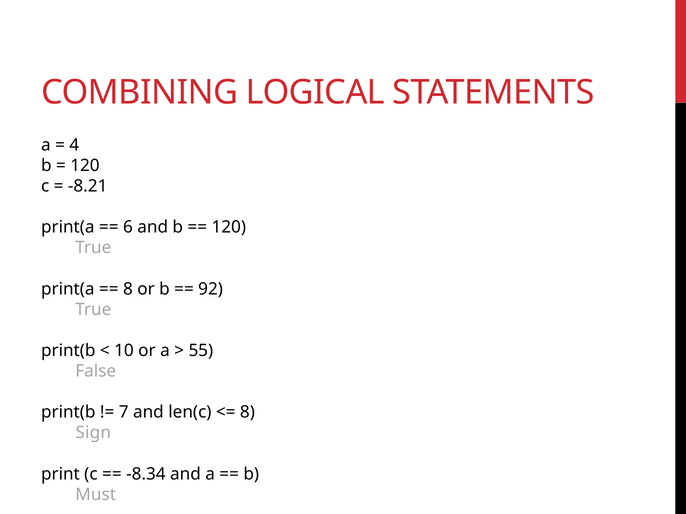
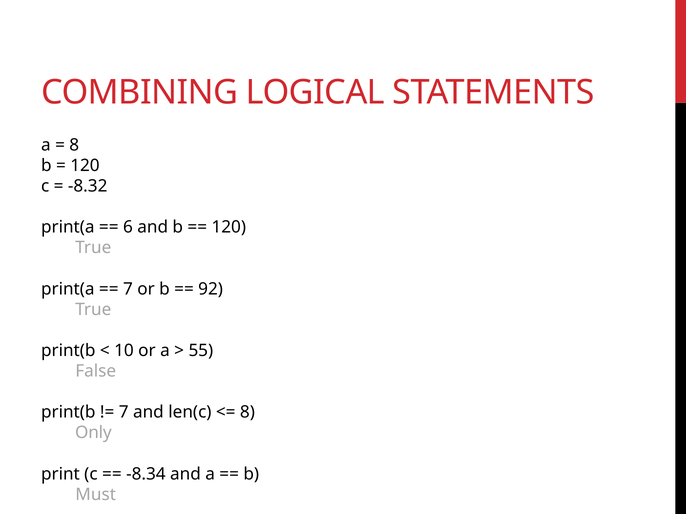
4 at (74, 145): 4 -> 8
-8.21: -8.21 -> -8.32
8 at (128, 289): 8 -> 7
Sign: Sign -> Only
